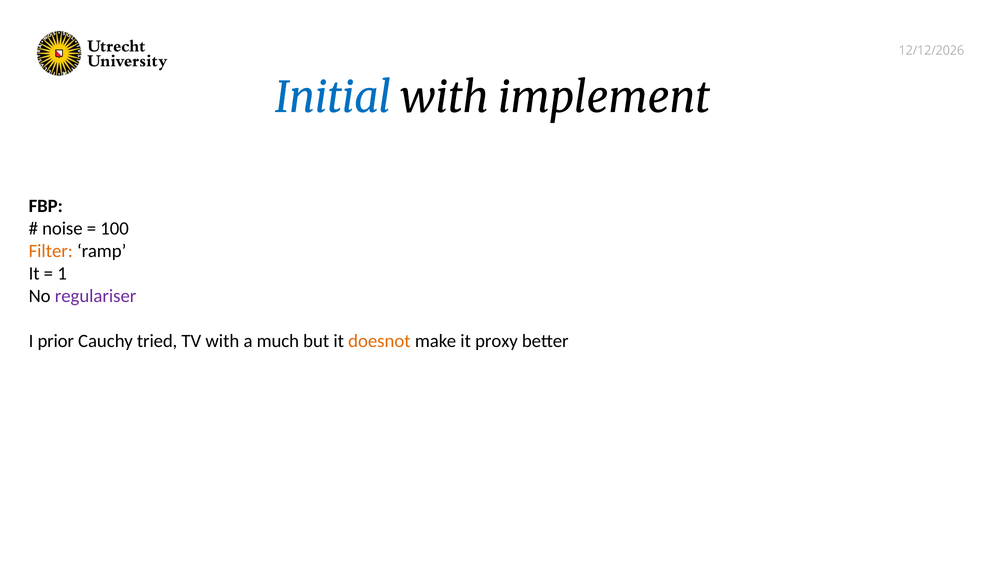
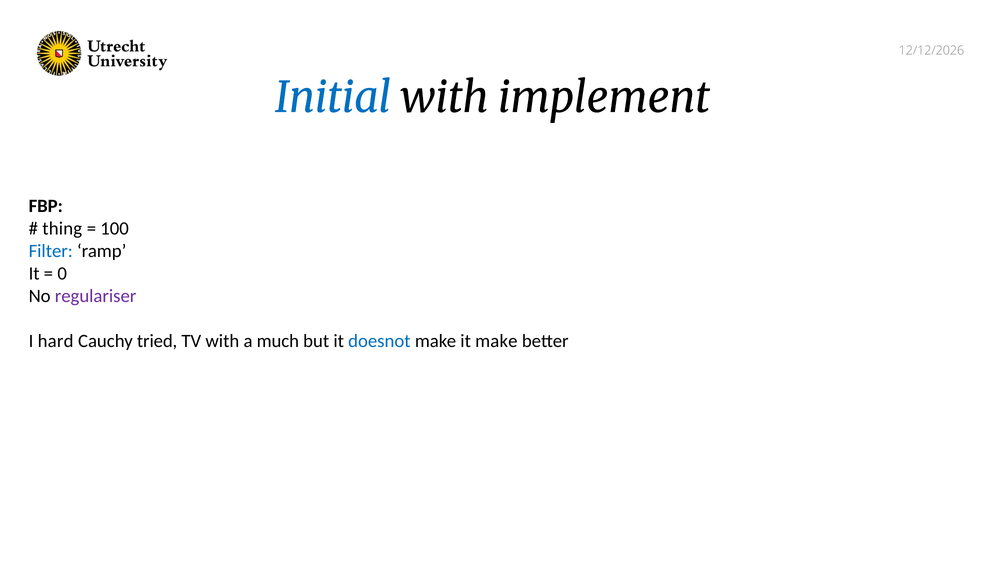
noise: noise -> thing
Filter colour: orange -> blue
1: 1 -> 0
prior: prior -> hard
doesnot colour: orange -> blue
it proxy: proxy -> make
